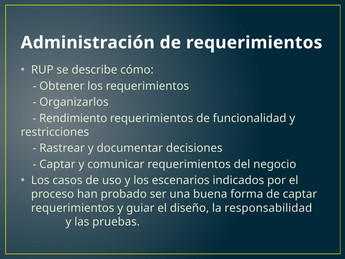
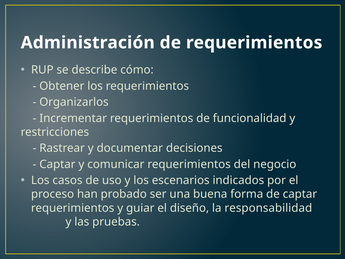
Rendimiento: Rendimiento -> Incrementar
